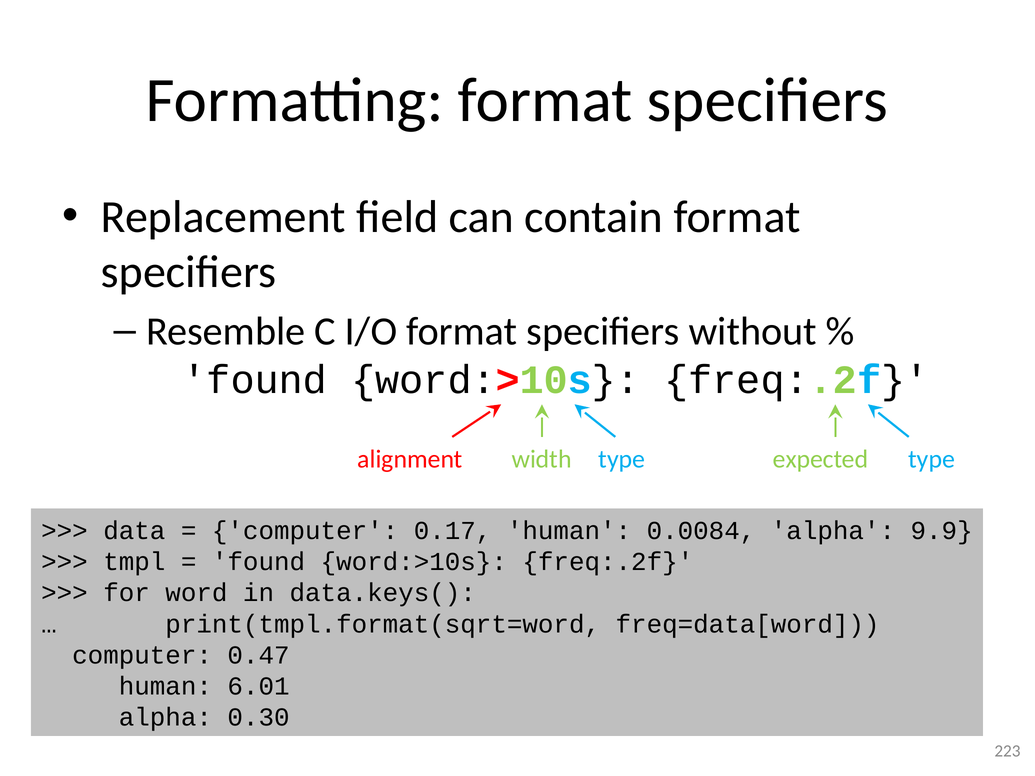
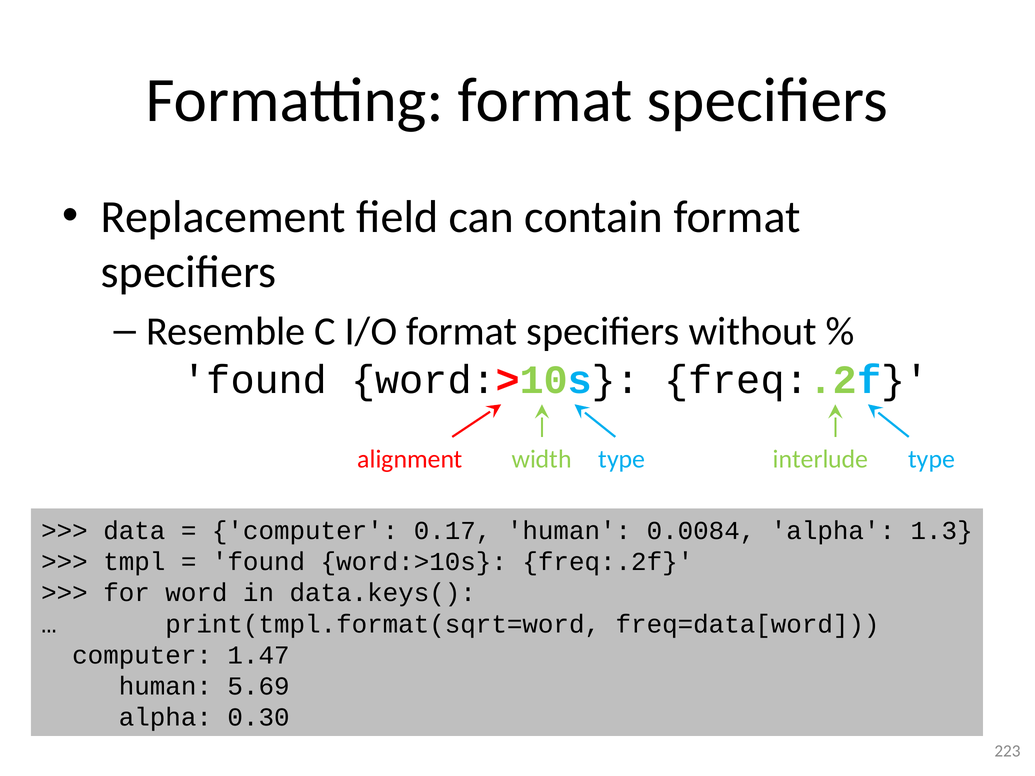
expected: expected -> interlude
9.9: 9.9 -> 1.3
0.47: 0.47 -> 1.47
6.01: 6.01 -> 5.69
